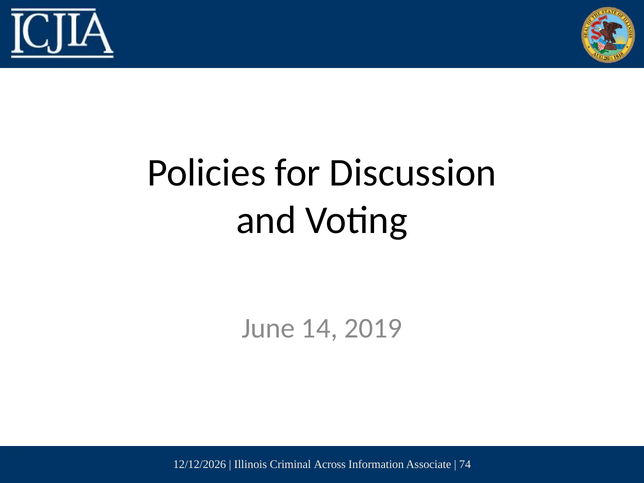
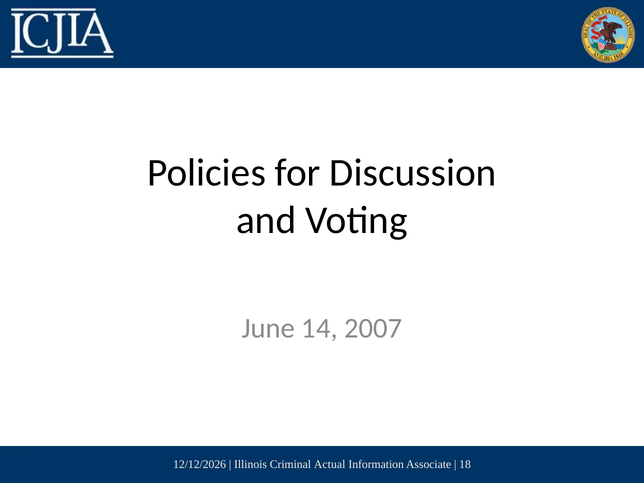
2019: 2019 -> 2007
Across: Across -> Actual
74: 74 -> 18
